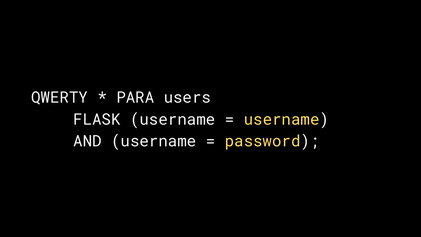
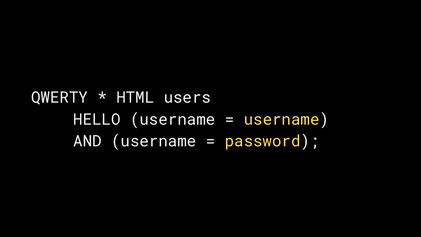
PARA: PARA -> HTML
FLASK: FLASK -> HELLO
